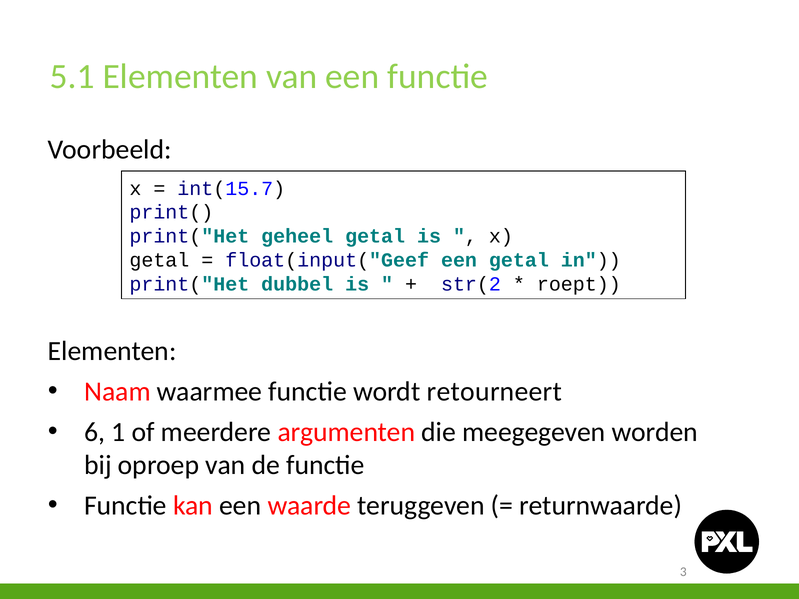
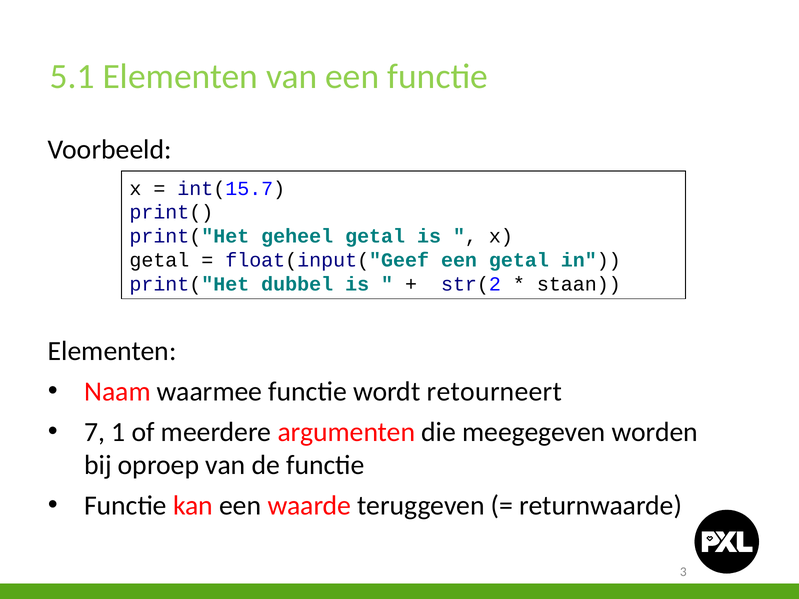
roept: roept -> staan
6: 6 -> 7
